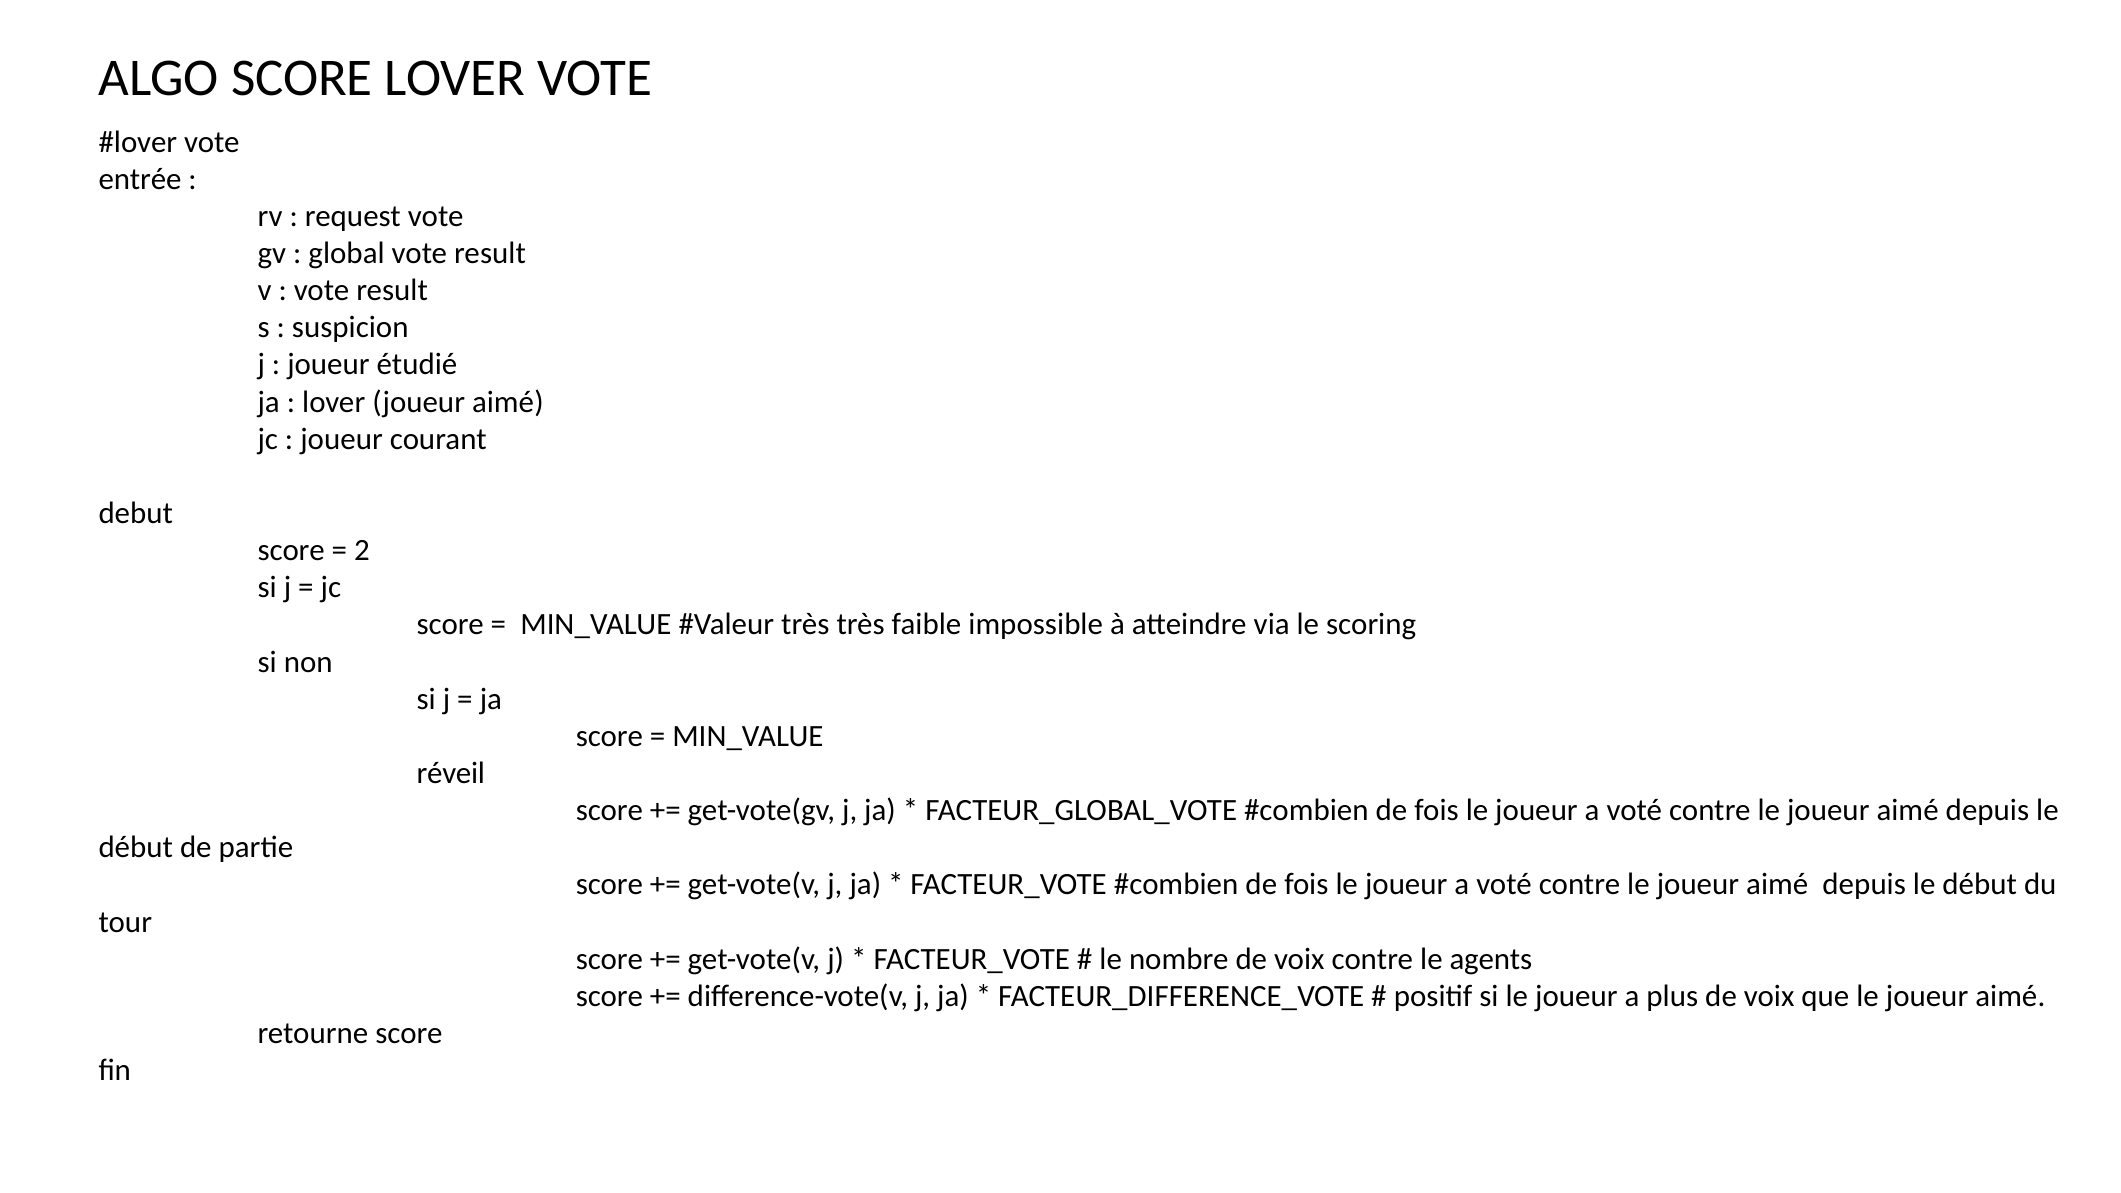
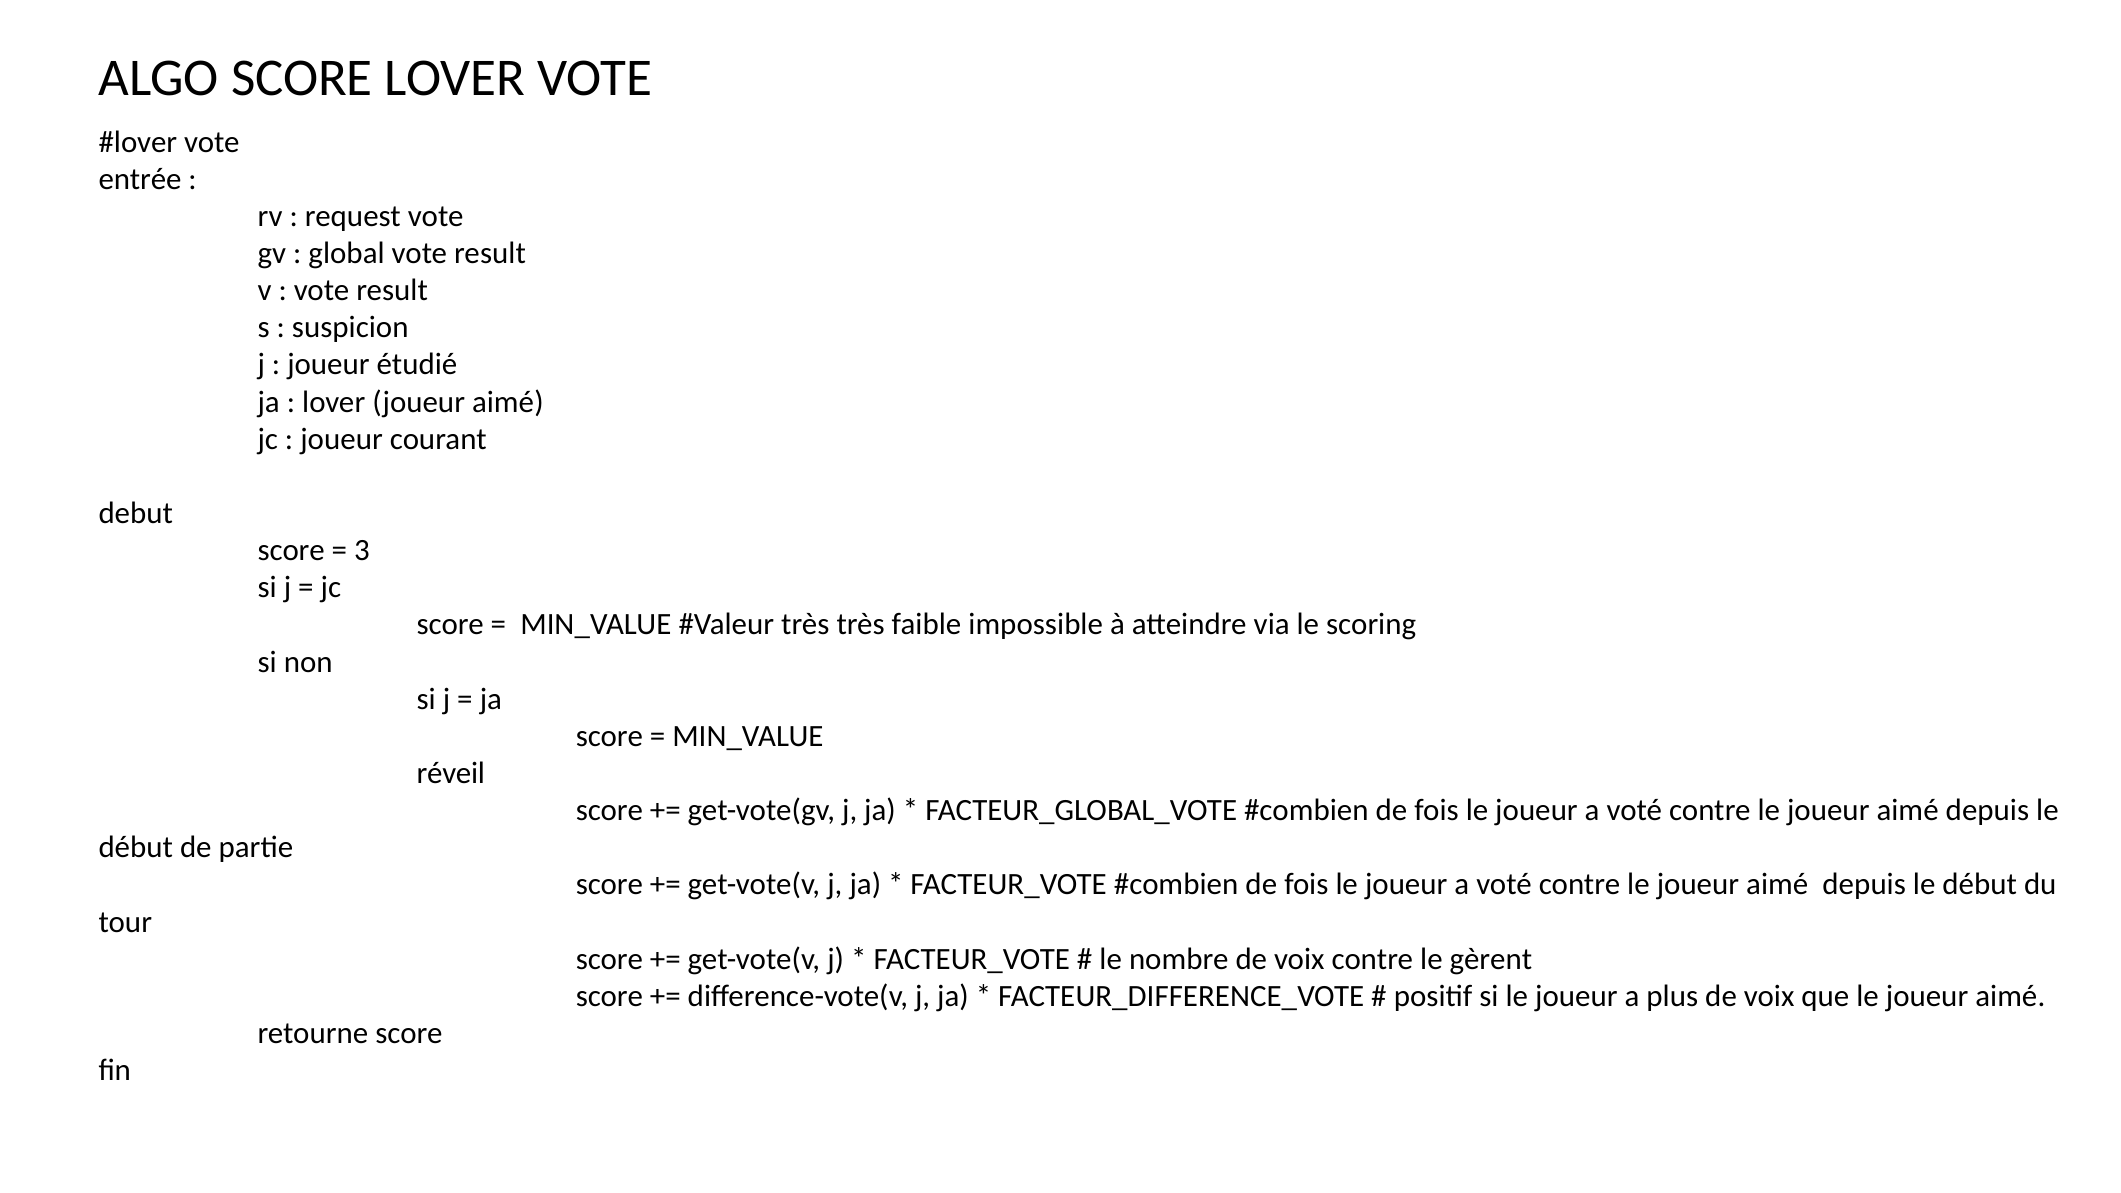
2: 2 -> 3
agents: agents -> gèrent
